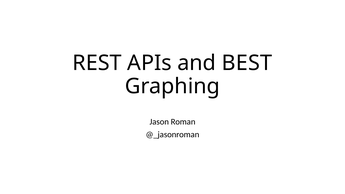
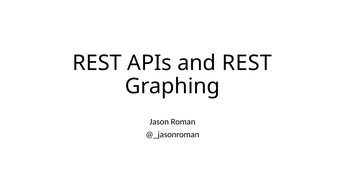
and BEST: BEST -> REST
